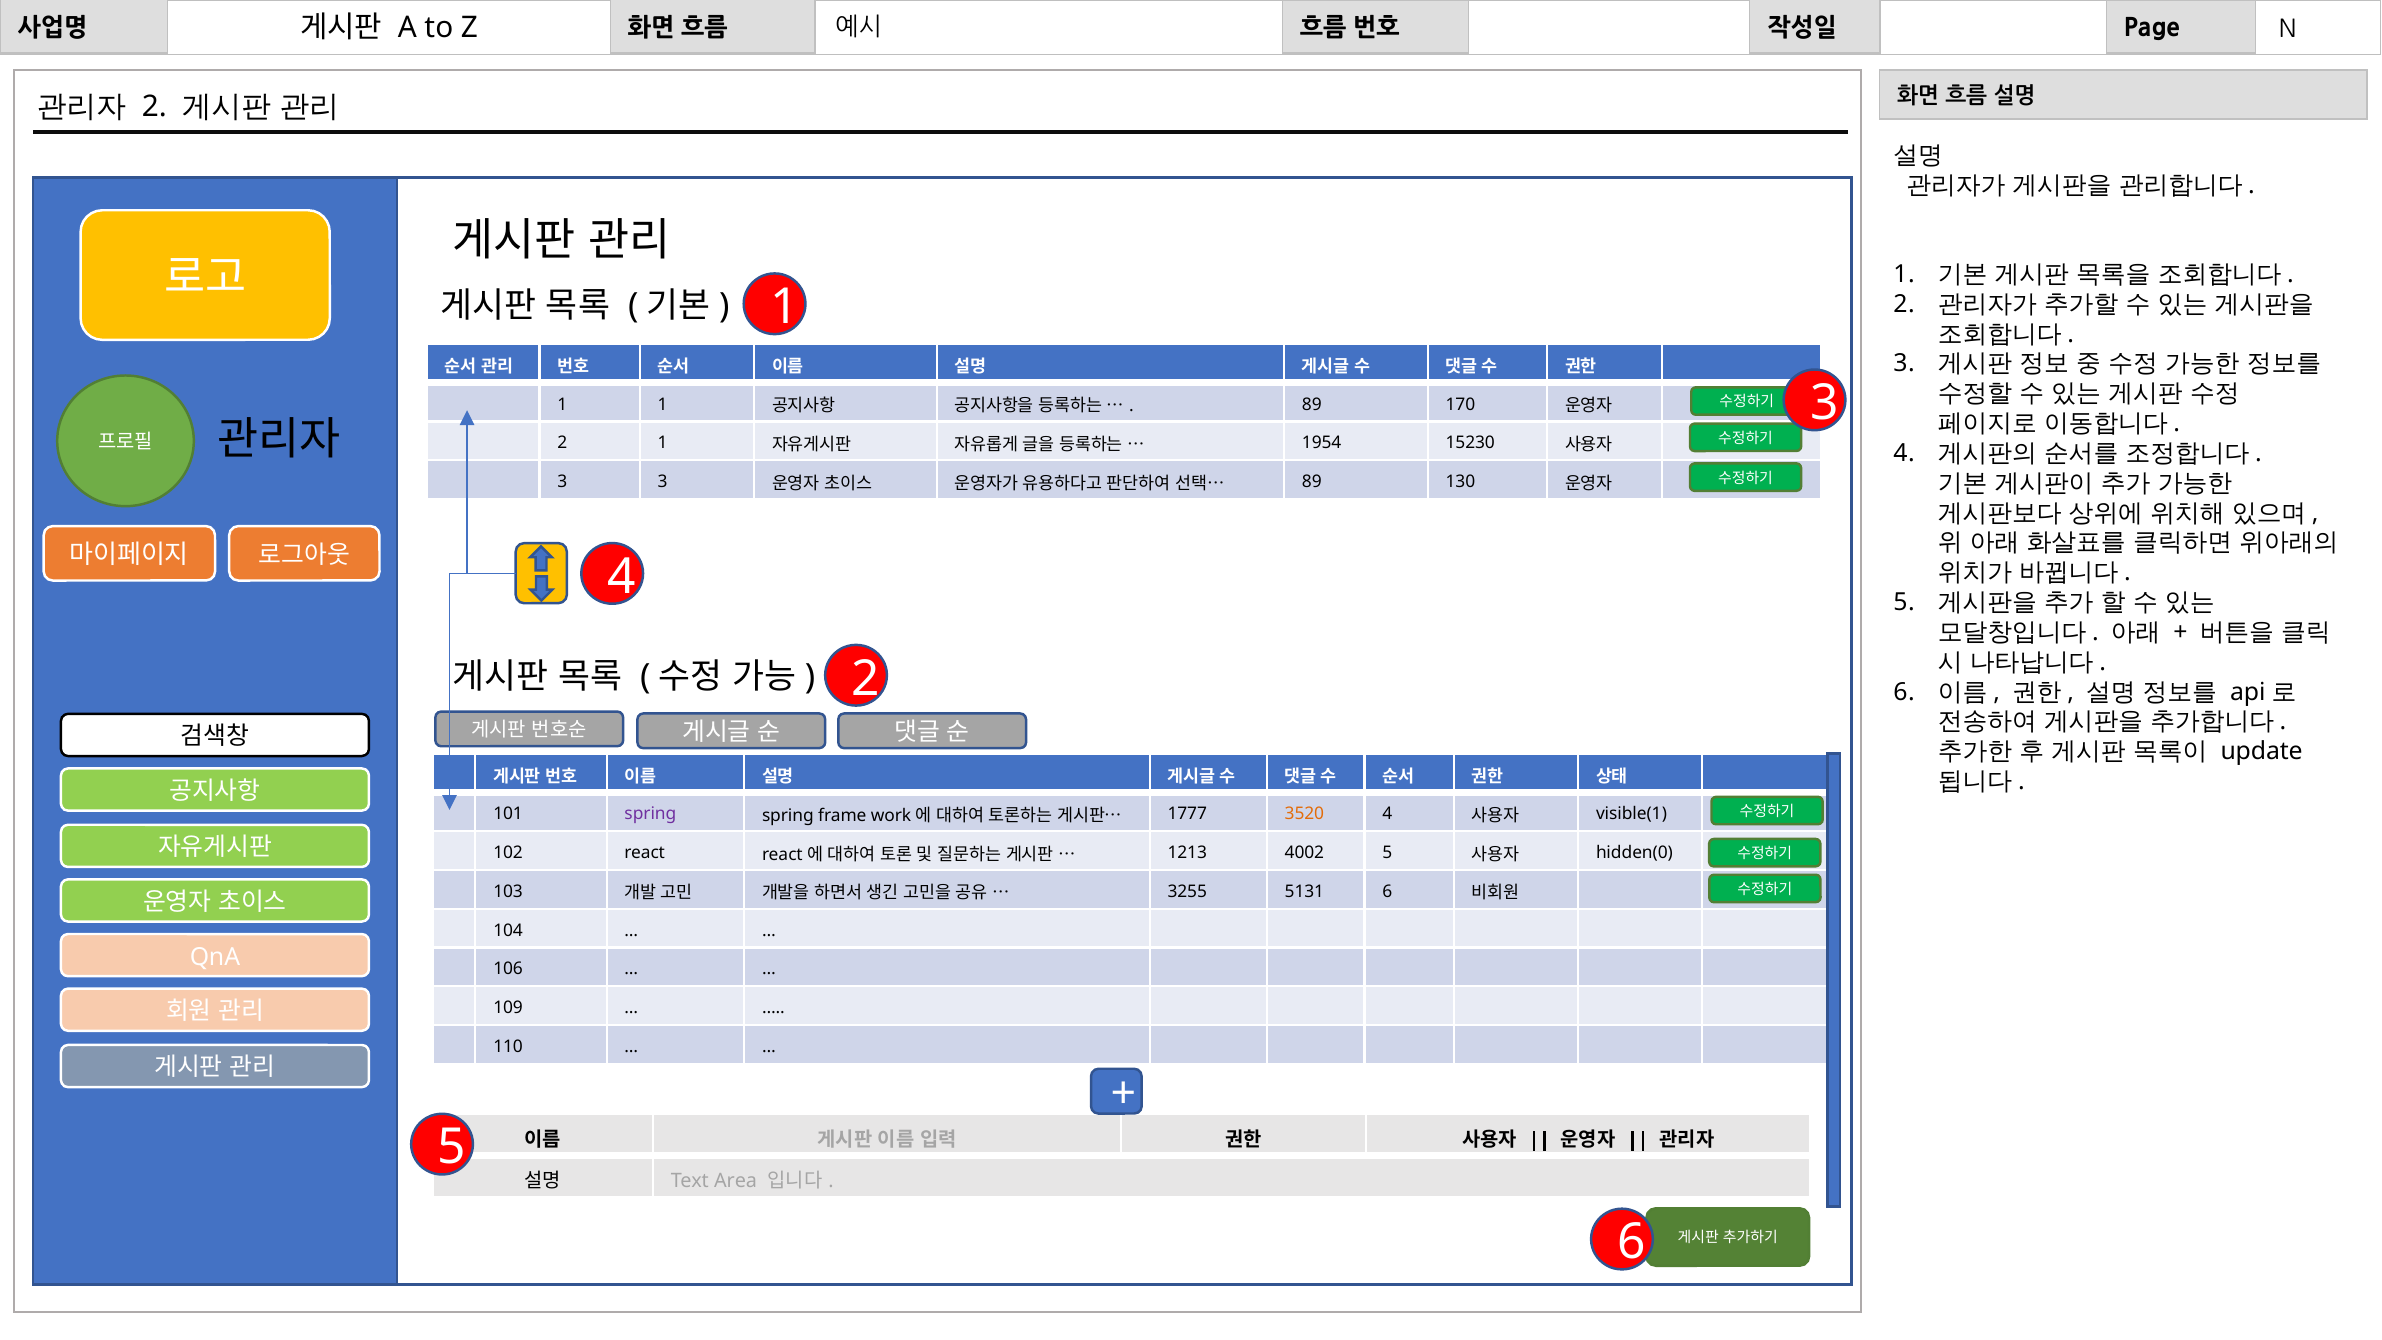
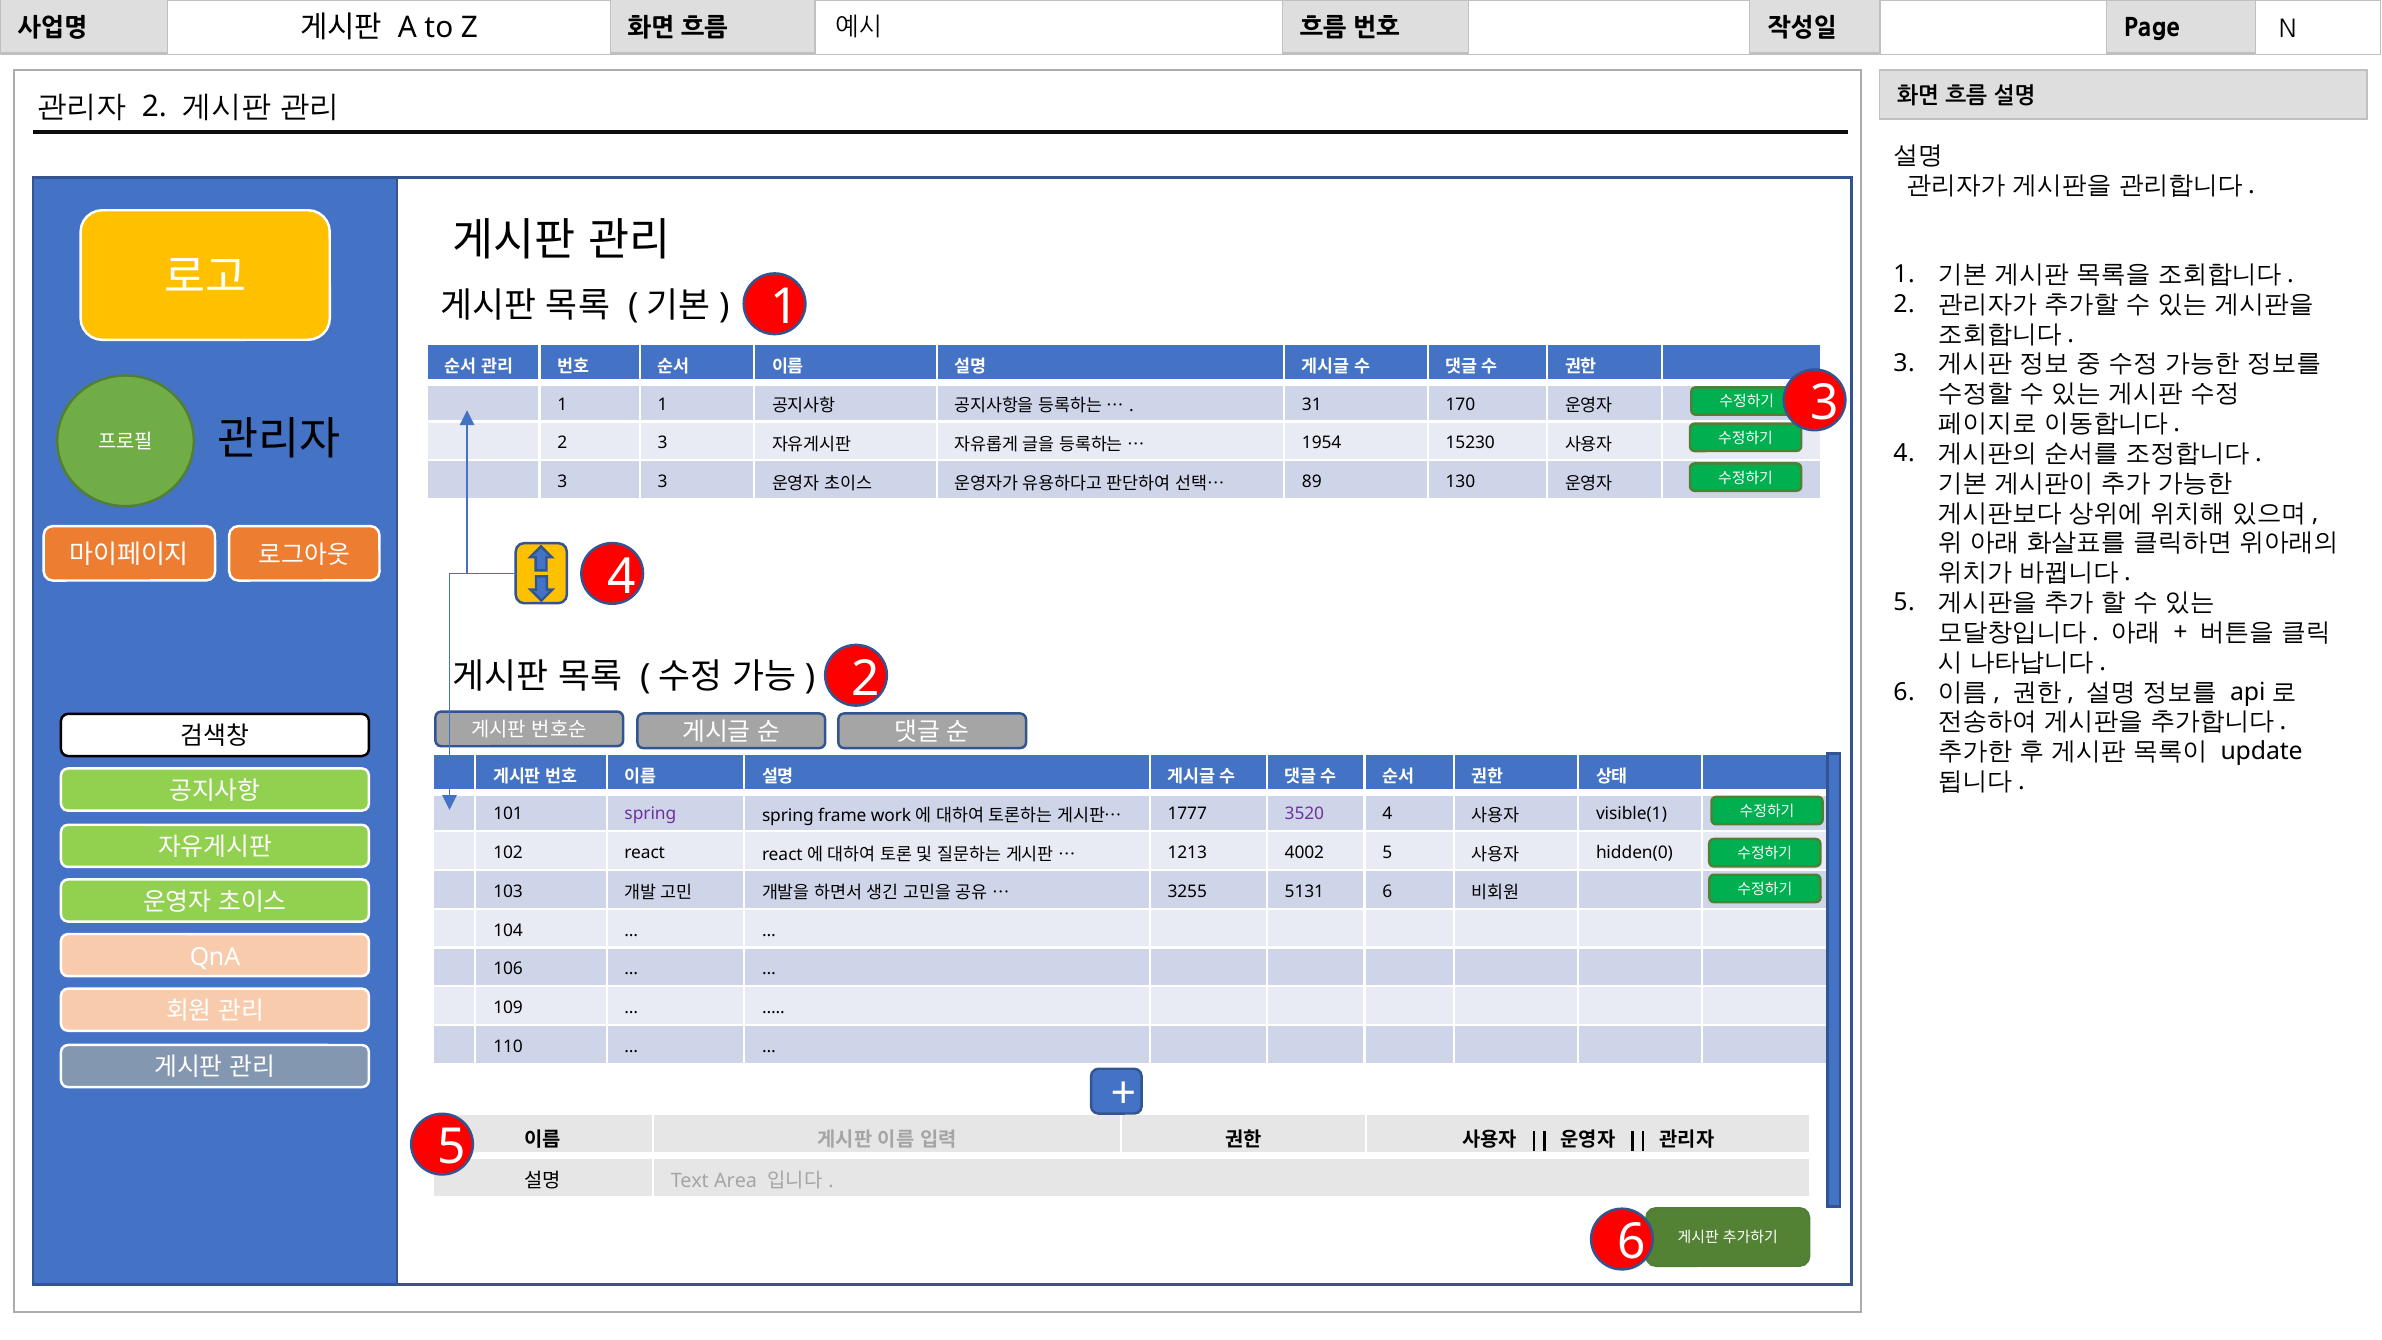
89 at (1312, 404): 89 -> 31
2 1: 1 -> 3
3520 colour: orange -> purple
